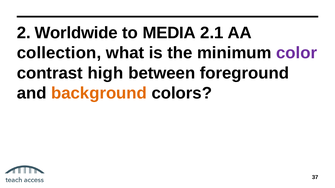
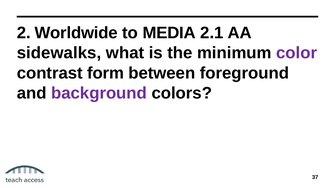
collection: collection -> sidewalks
high: high -> form
background colour: orange -> purple
